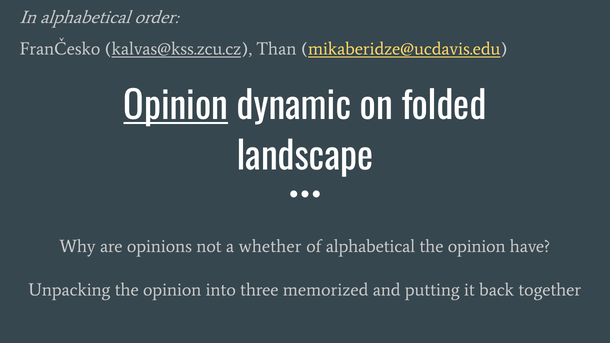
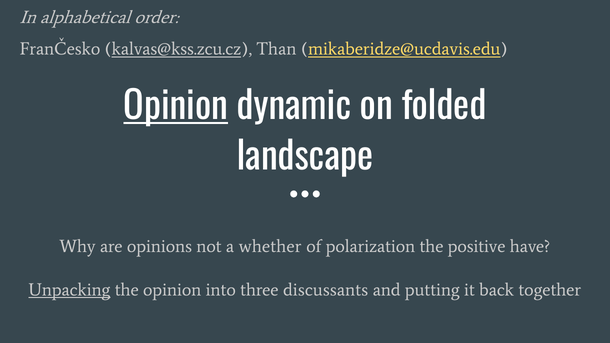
of alphabetical: alphabetical -> polarization
opinion at (477, 247): opinion -> positive
Unpacking underline: none -> present
memorized: memorized -> discussants
